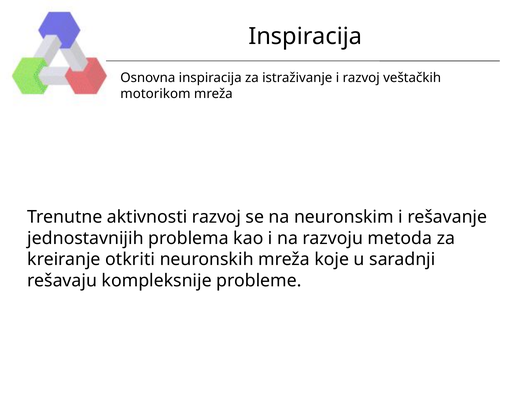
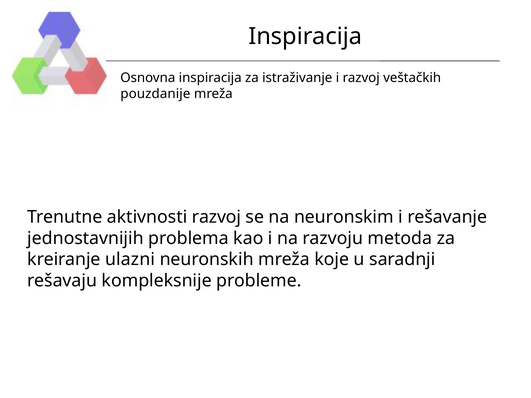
motorikom: motorikom -> pouzdanije
otkriti: otkriti -> ulazni
